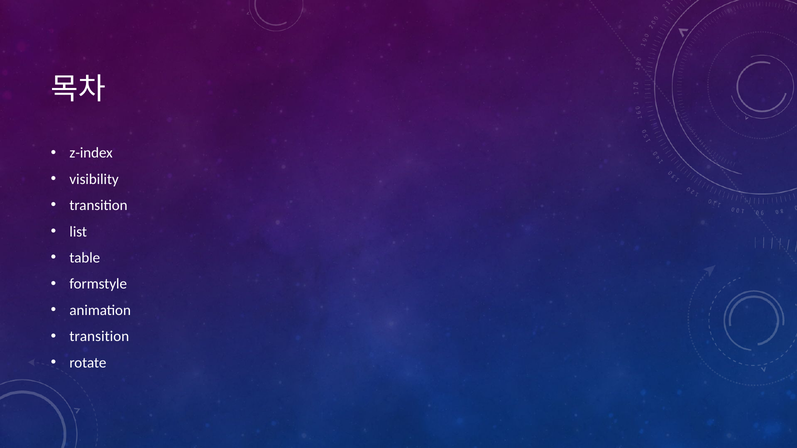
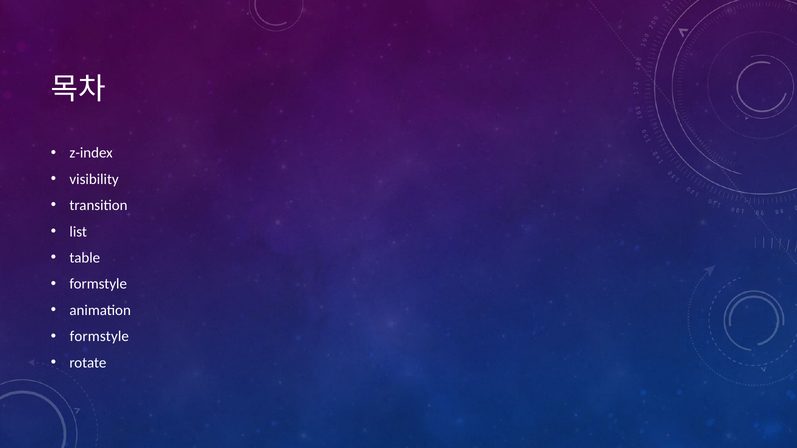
transition at (99, 337): transition -> formstyle
